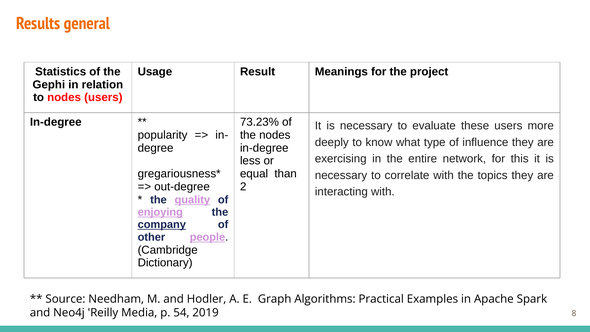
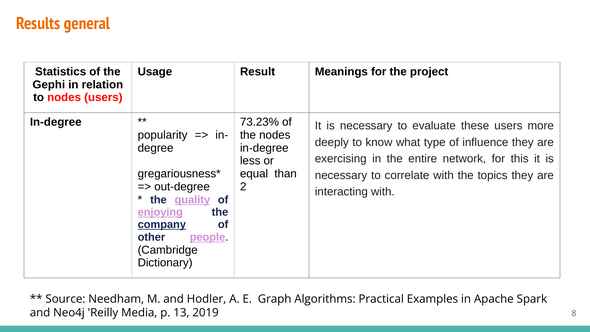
54: 54 -> 13
